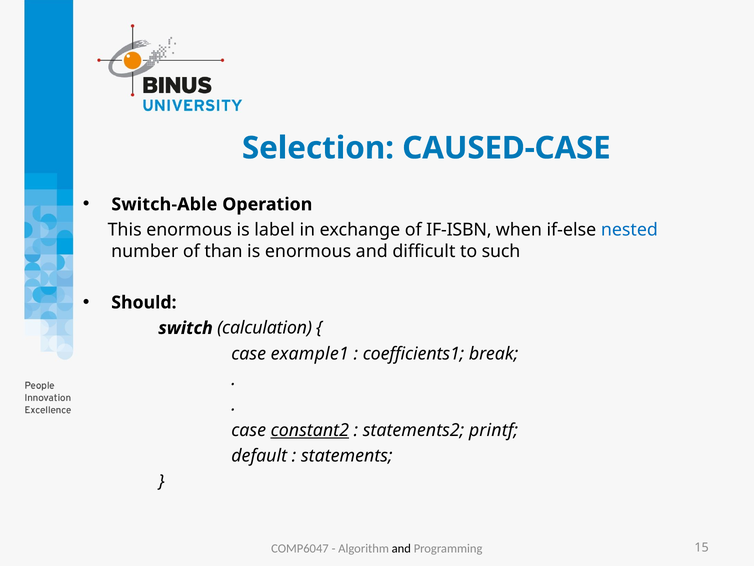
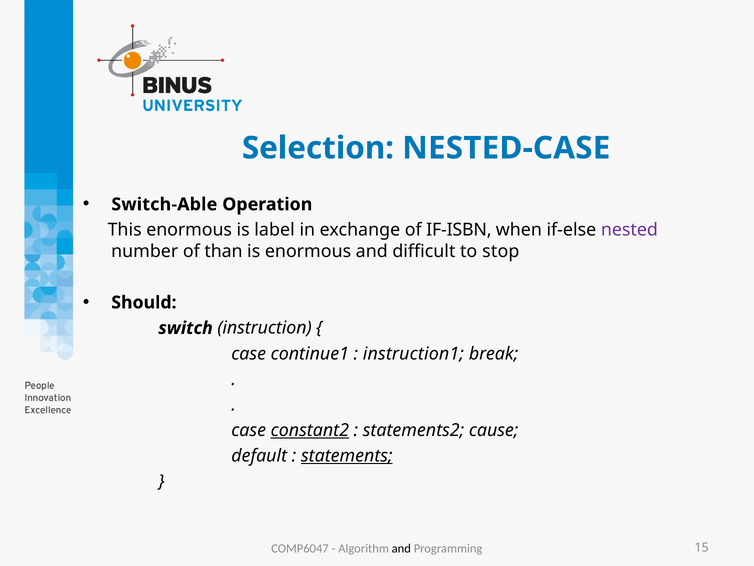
CAUSED-CASE: CAUSED-CASE -> NESTED-CASE
nested colour: blue -> purple
such: such -> stop
calculation: calculation -> instruction
example1: example1 -> continue1
coefficients1: coefficients1 -> instruction1
printf: printf -> cause
statements underline: none -> present
